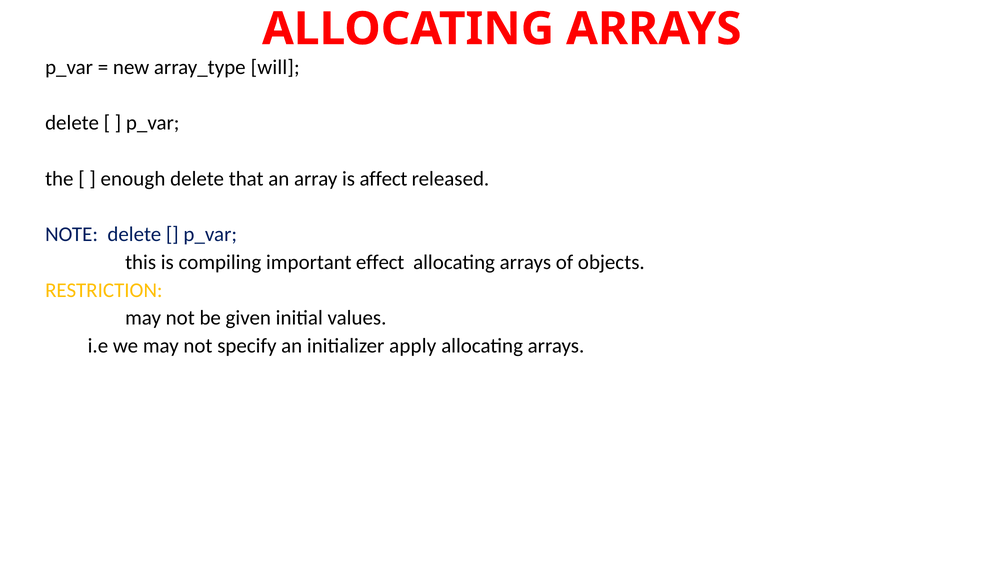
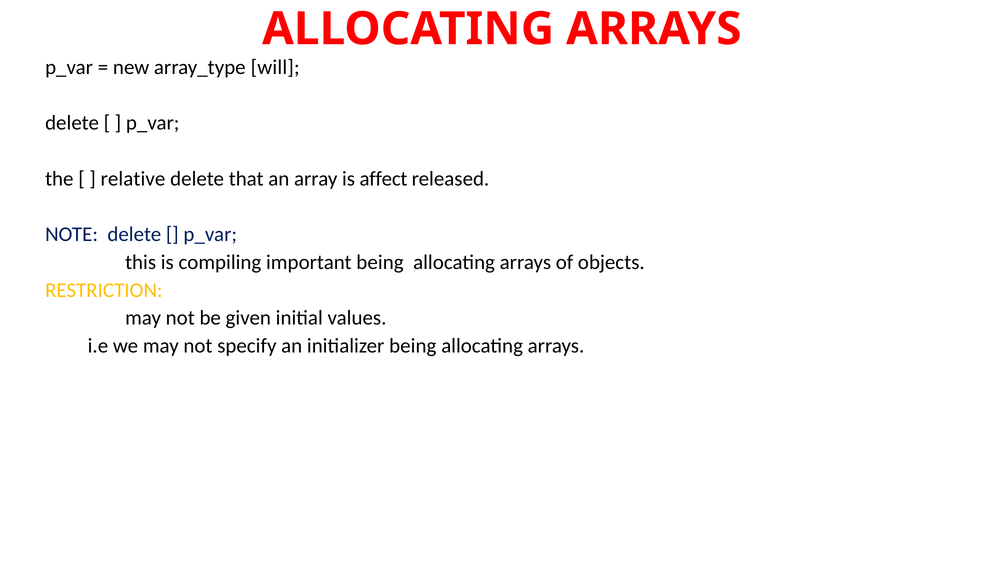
enough: enough -> relative
important effect: effect -> being
initializer apply: apply -> being
